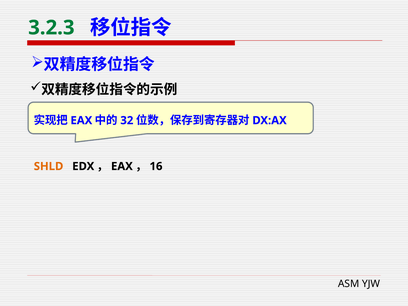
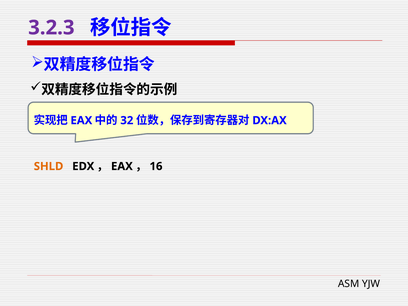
3.2.3 colour: green -> purple
